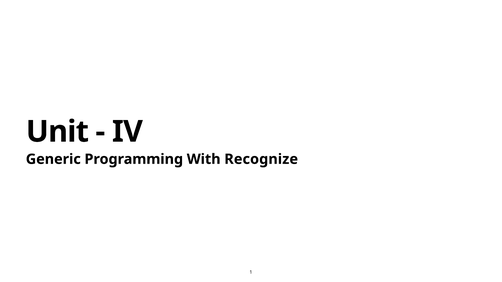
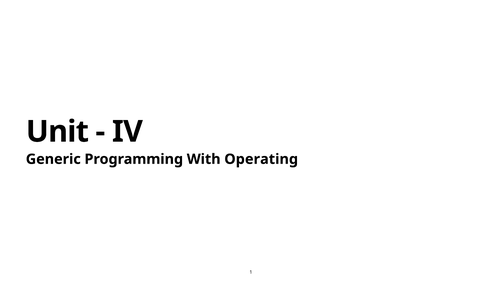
Recognize: Recognize -> Operating
